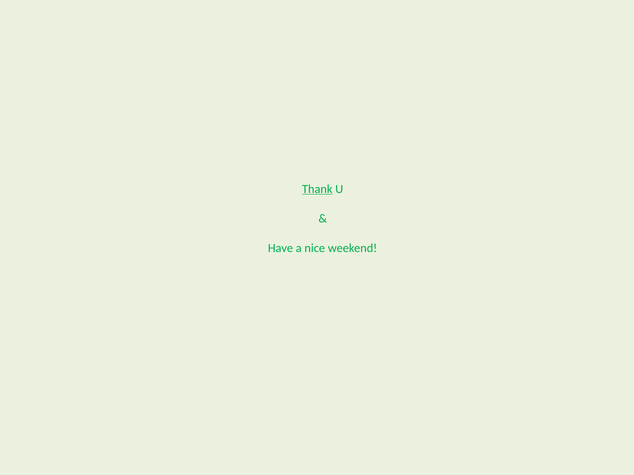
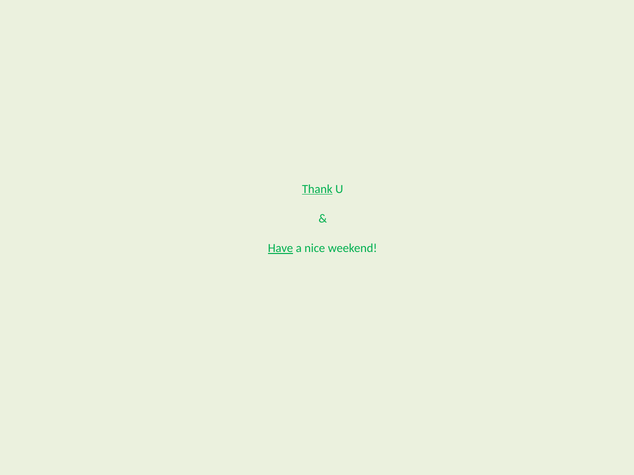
Have underline: none -> present
